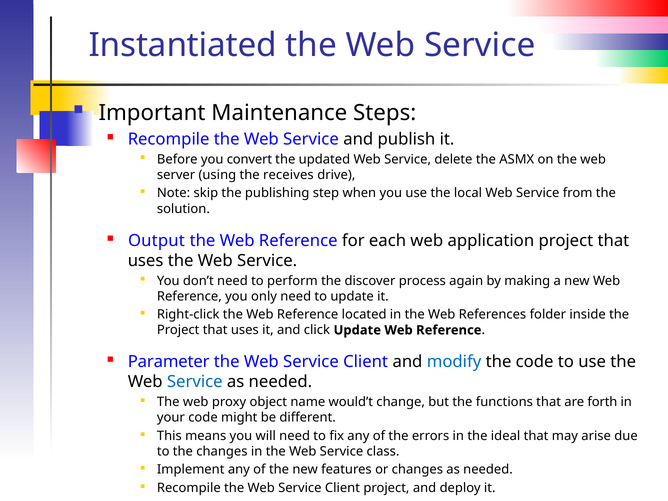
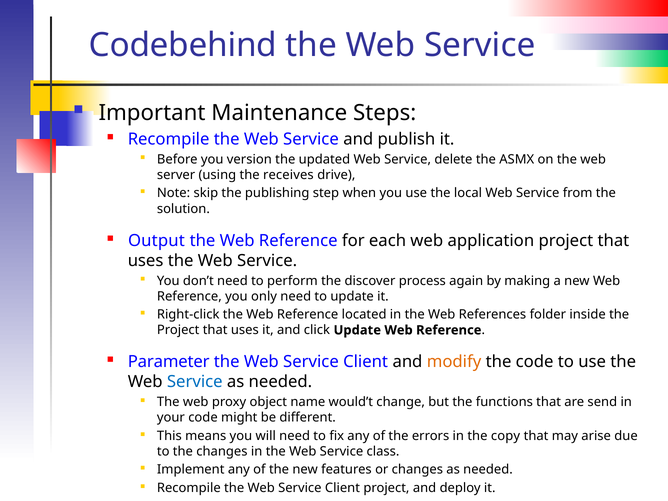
Instantiated: Instantiated -> Codebehind
convert: convert -> version
modify colour: blue -> orange
forth: forth -> send
ideal: ideal -> copy
